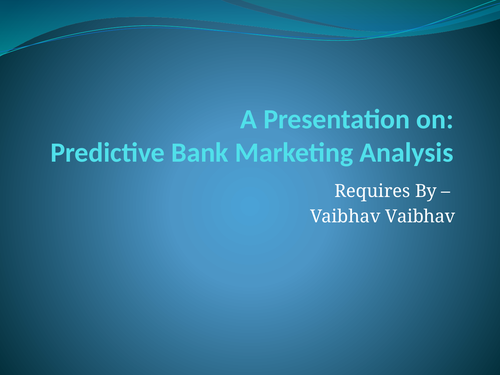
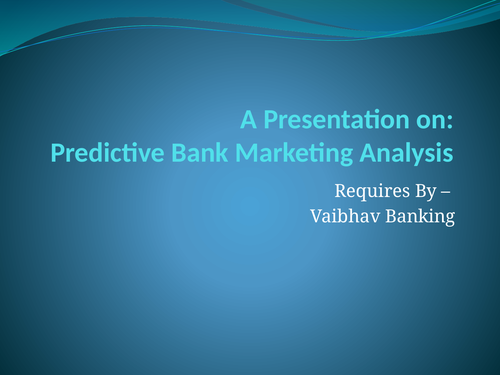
Vaibhav Vaibhav: Vaibhav -> Banking
